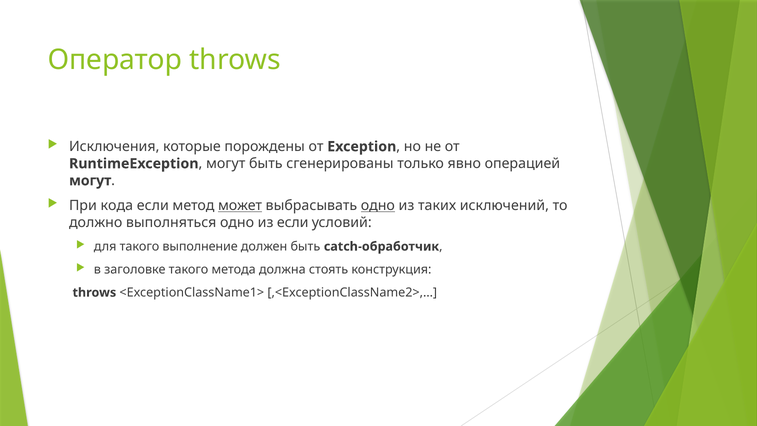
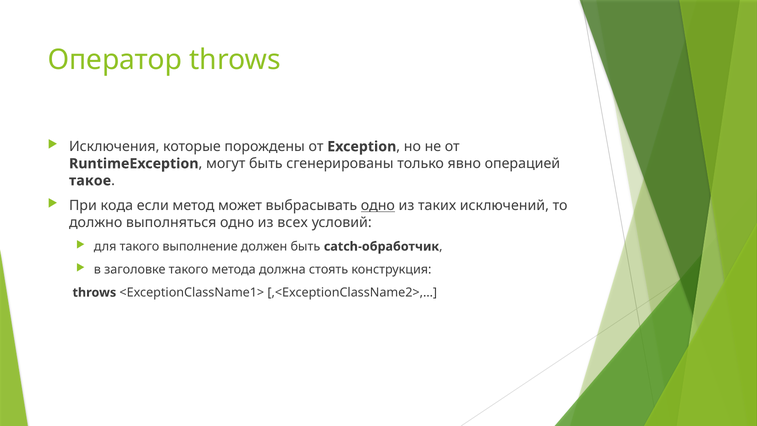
могут at (90, 181): могут -> такое
может underline: present -> none
из если: если -> всех
